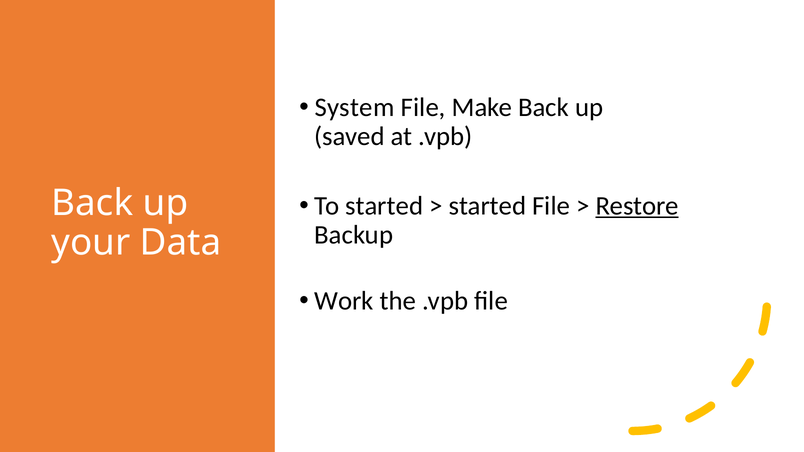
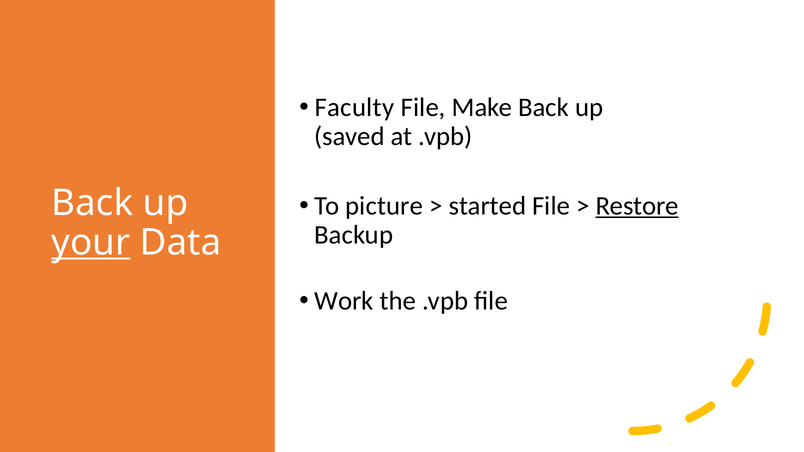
System: System -> Faculty
To started: started -> picture
your underline: none -> present
